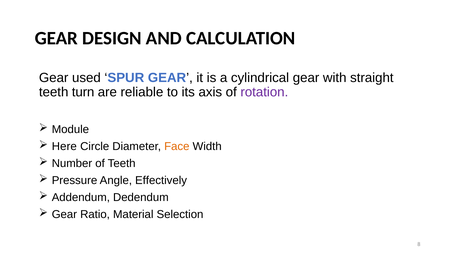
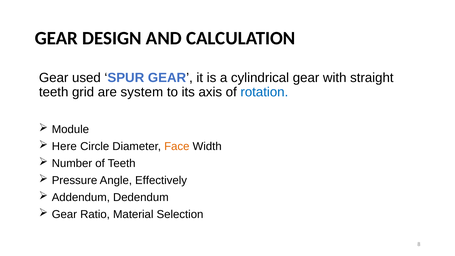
turn: turn -> grid
reliable: reliable -> system
rotation colour: purple -> blue
